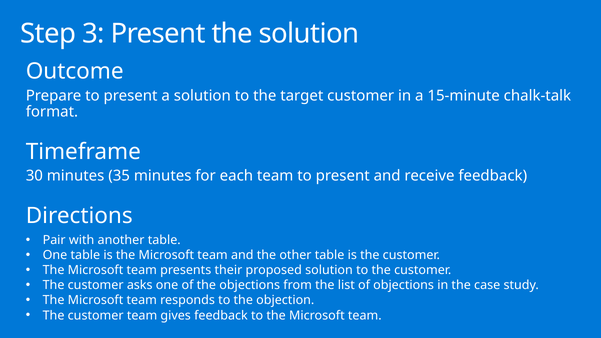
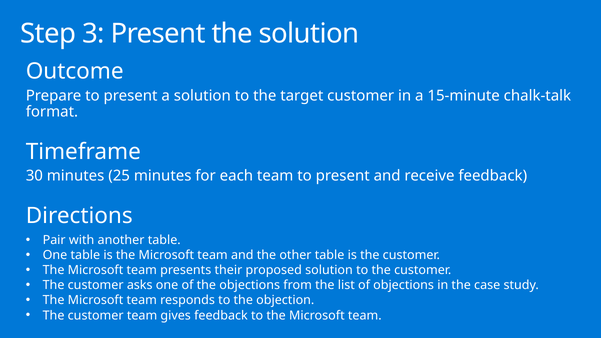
35: 35 -> 25
